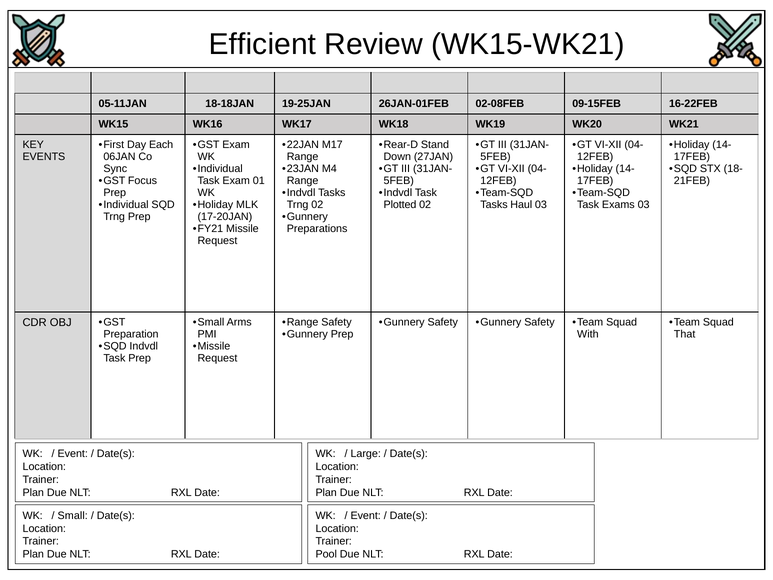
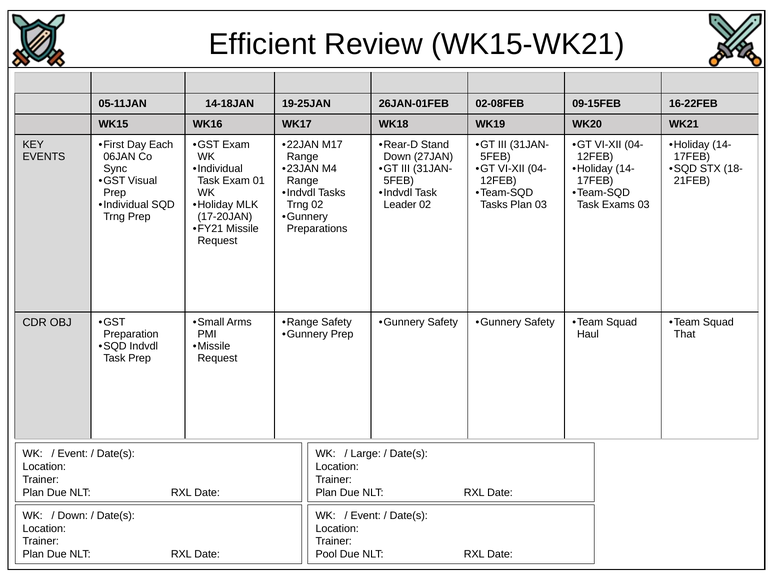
18-18JAN: 18-18JAN -> 14-18JAN
Focus: Focus -> Visual
Plotted: Plotted -> Leader
Tasks Haul: Haul -> Plan
With: With -> Haul
Small at (73, 515): Small -> Down
